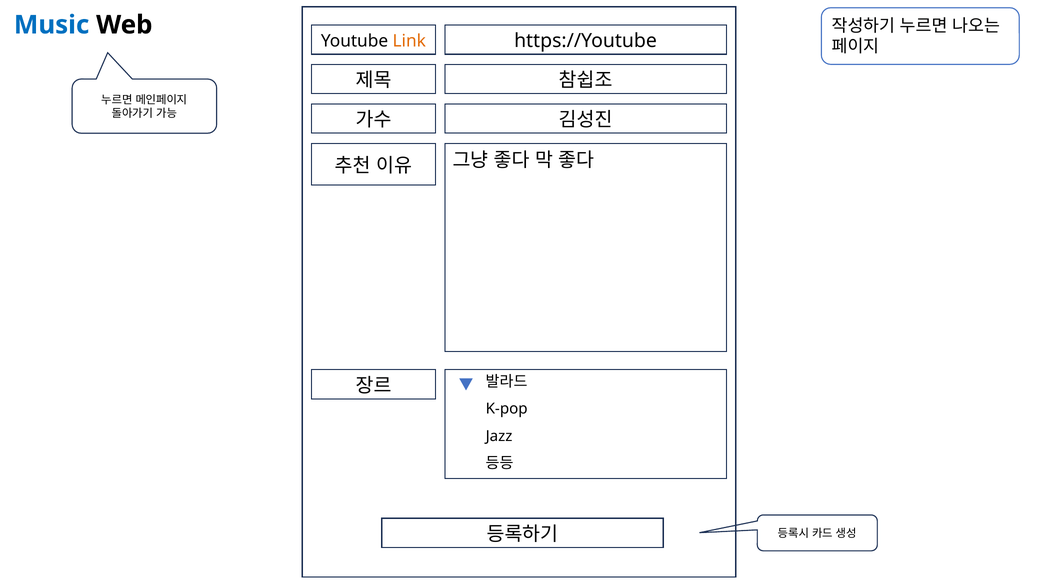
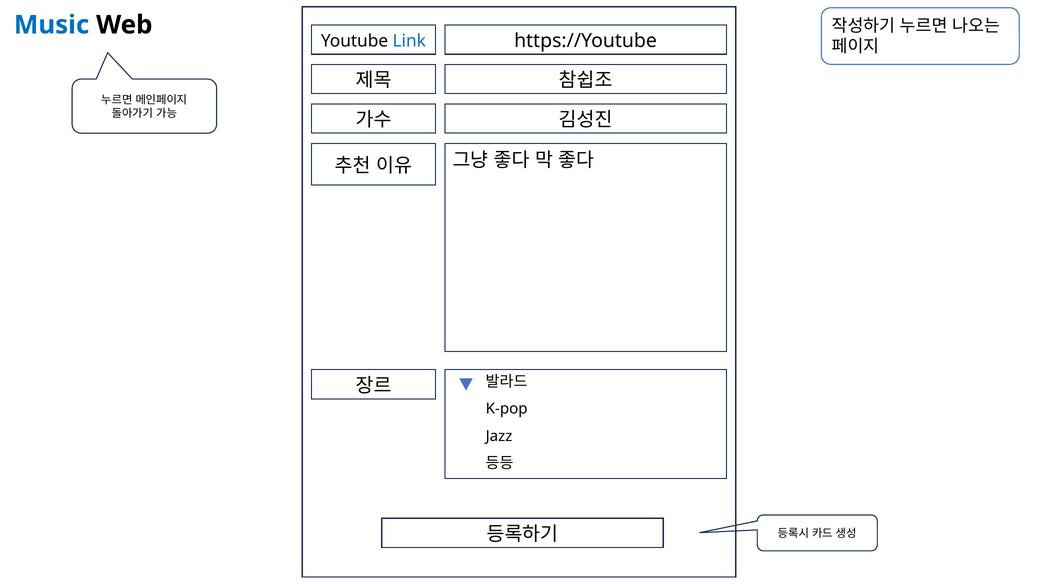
Link colour: orange -> blue
